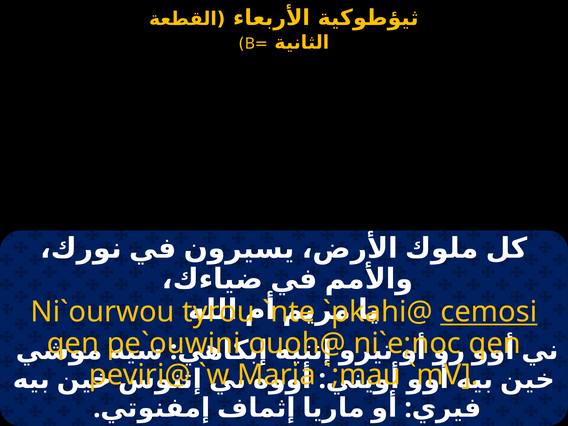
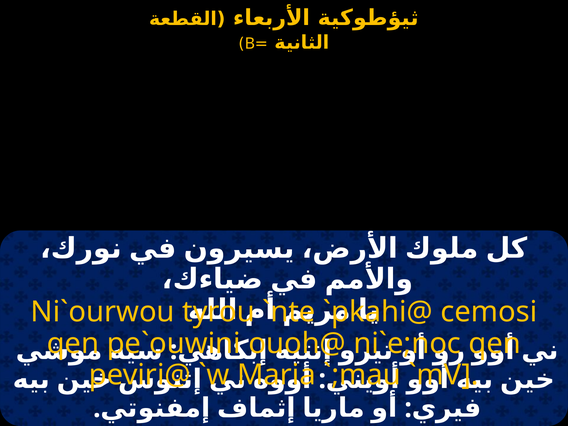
cemosi underline: present -> none
